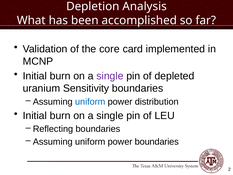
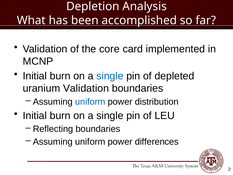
single at (110, 76) colour: purple -> blue
uranium Sensitivity: Sensitivity -> Validation
power boundaries: boundaries -> differences
